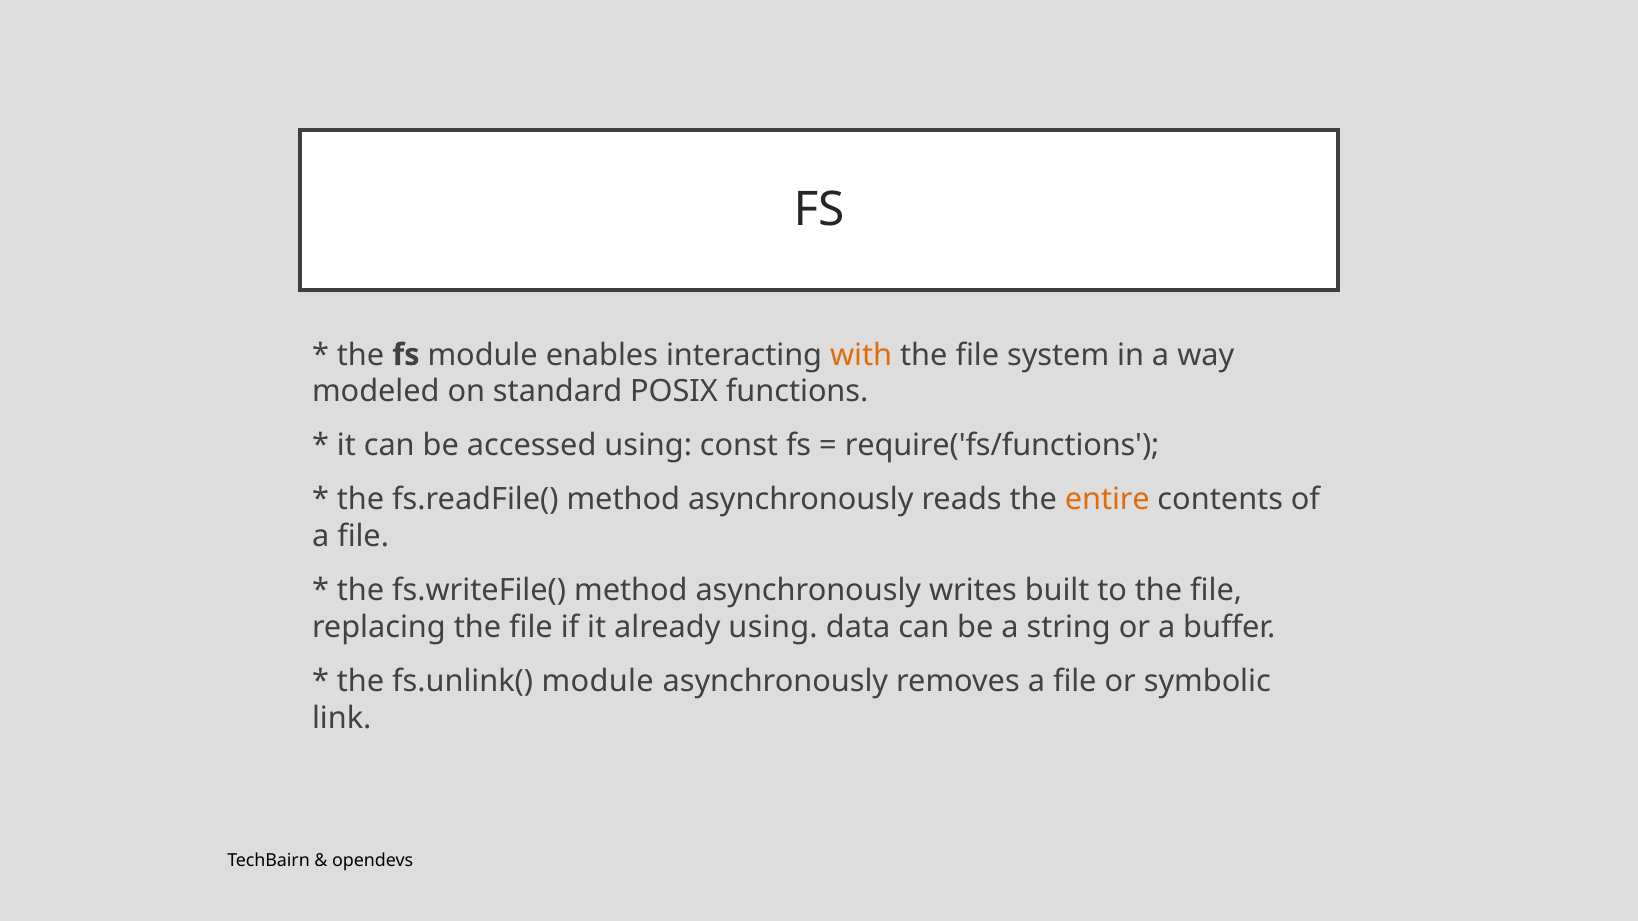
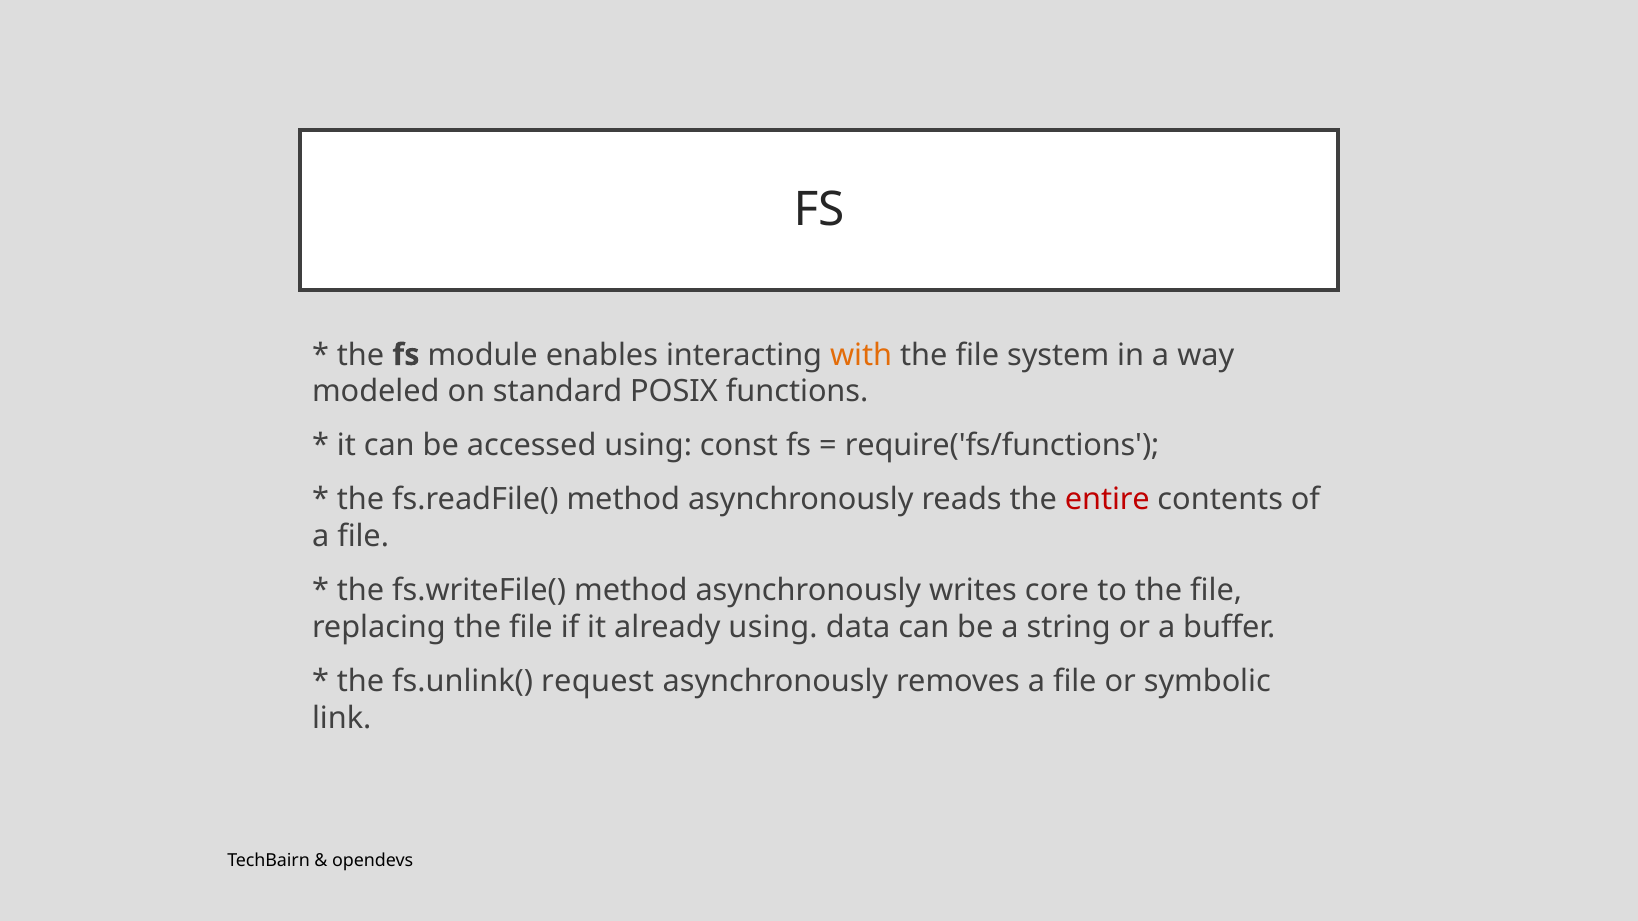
entire colour: orange -> red
built: built -> core
fs.unlink( module: module -> request
